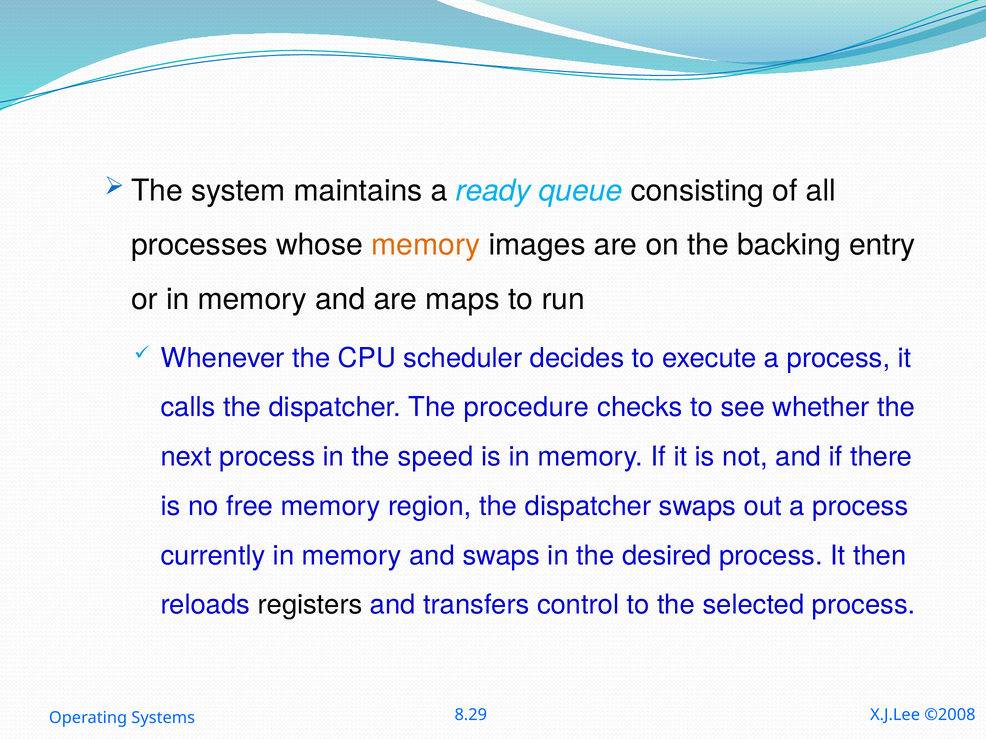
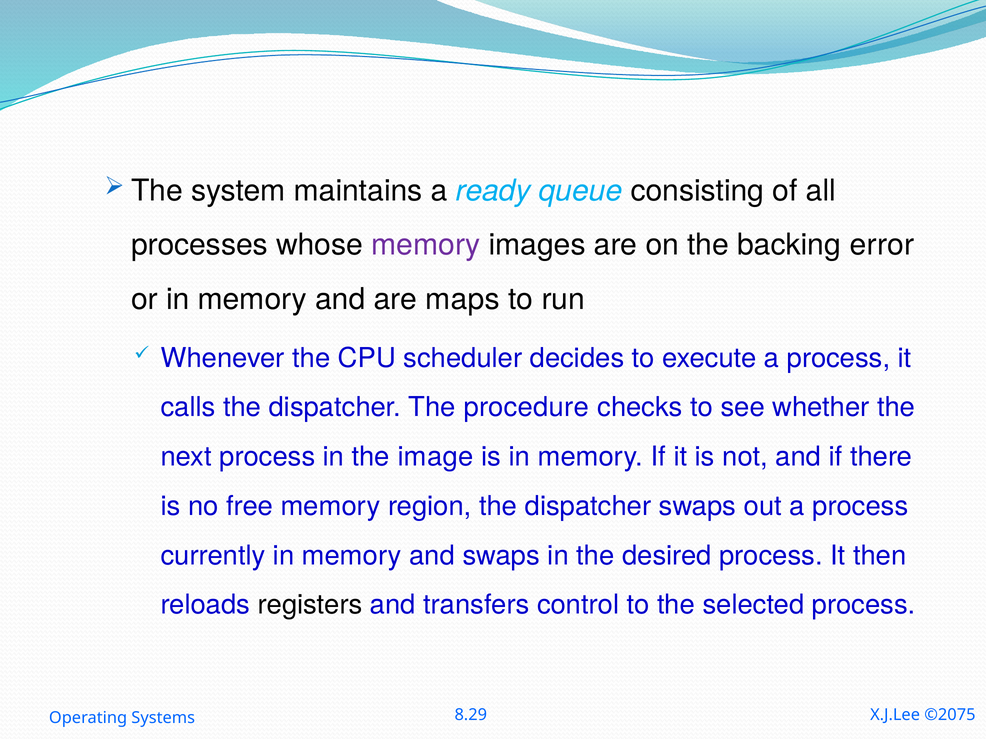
memory at (426, 245) colour: orange -> purple
entry: entry -> error
speed: speed -> image
©2008: ©2008 -> ©2075
